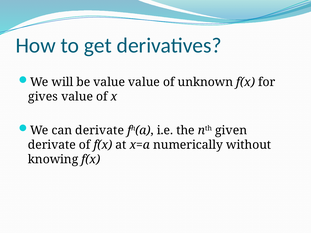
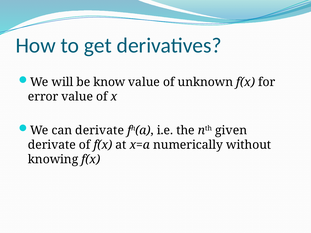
be value: value -> know
gives: gives -> error
